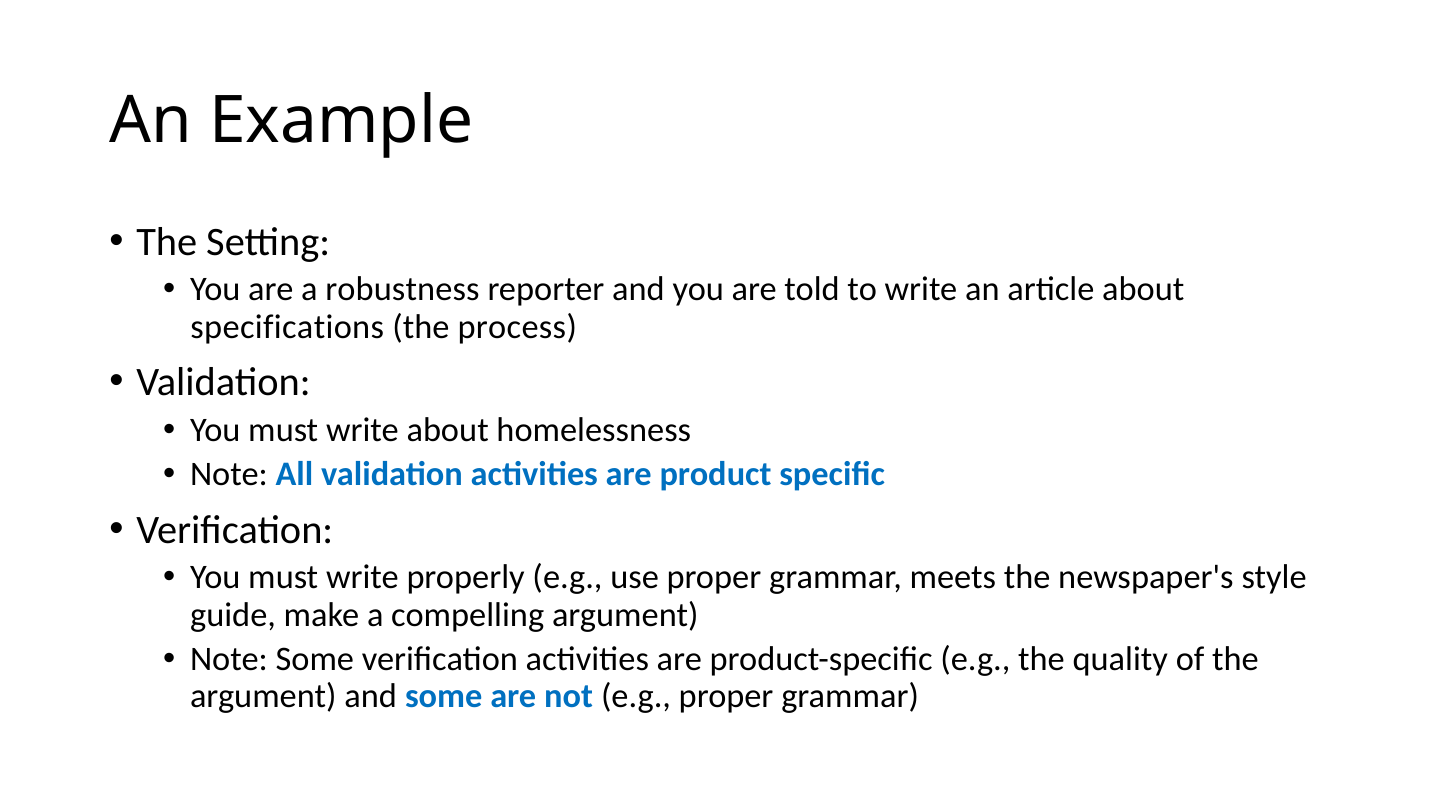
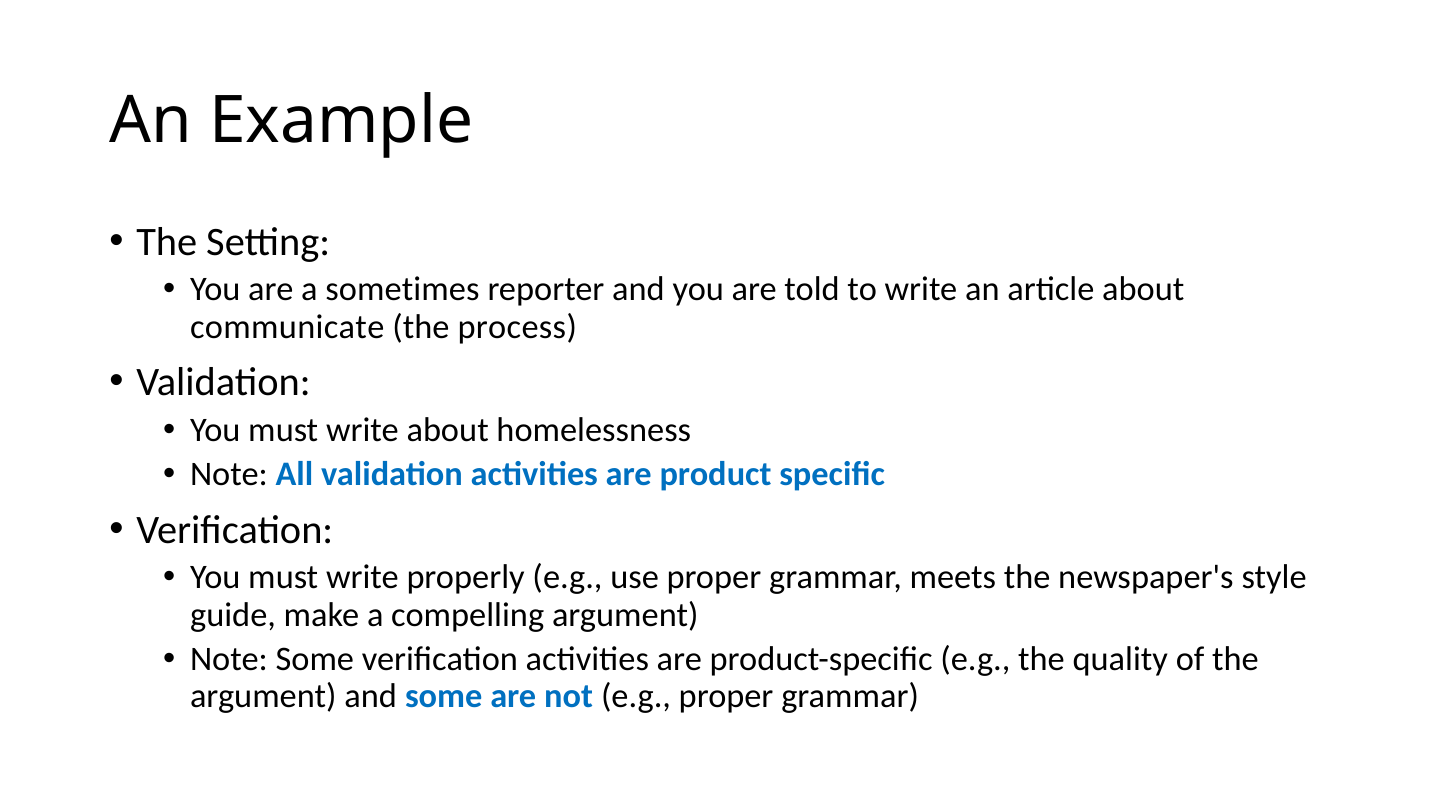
robustness: robustness -> sometimes
specifications: specifications -> communicate
